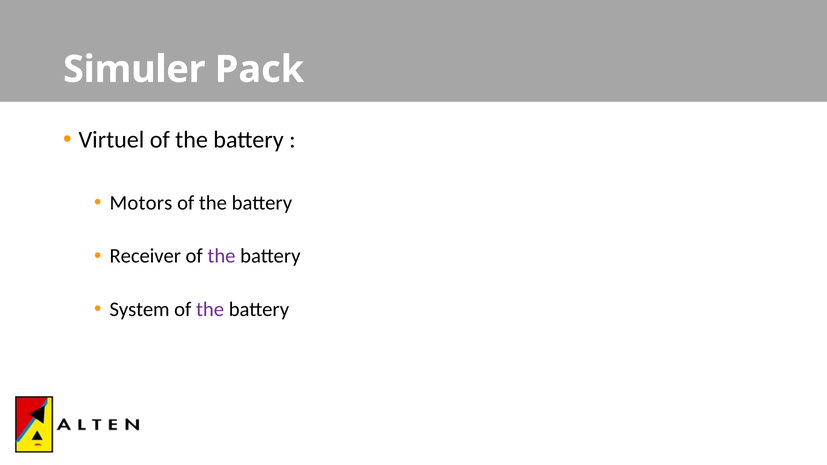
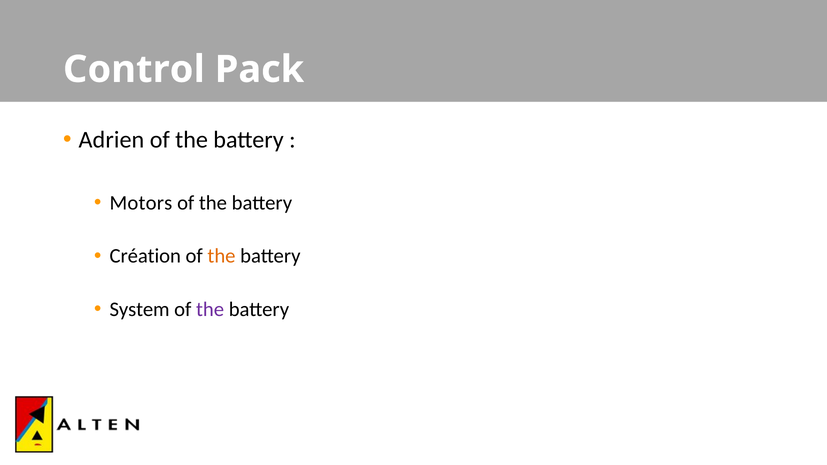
Simuler: Simuler -> Control
Virtuel: Virtuel -> Adrien
Receiver: Receiver -> Création
the at (221, 256) colour: purple -> orange
